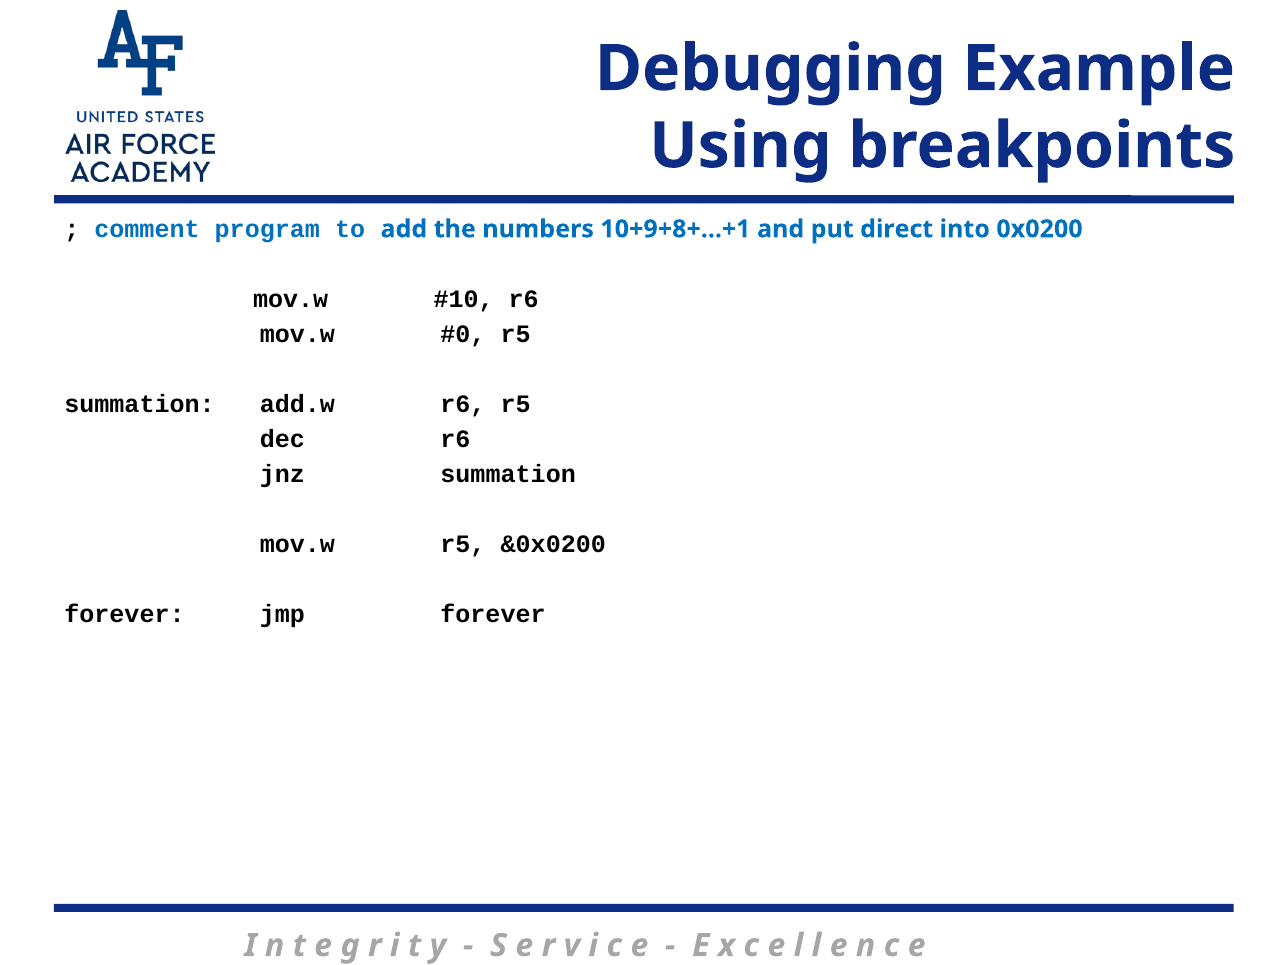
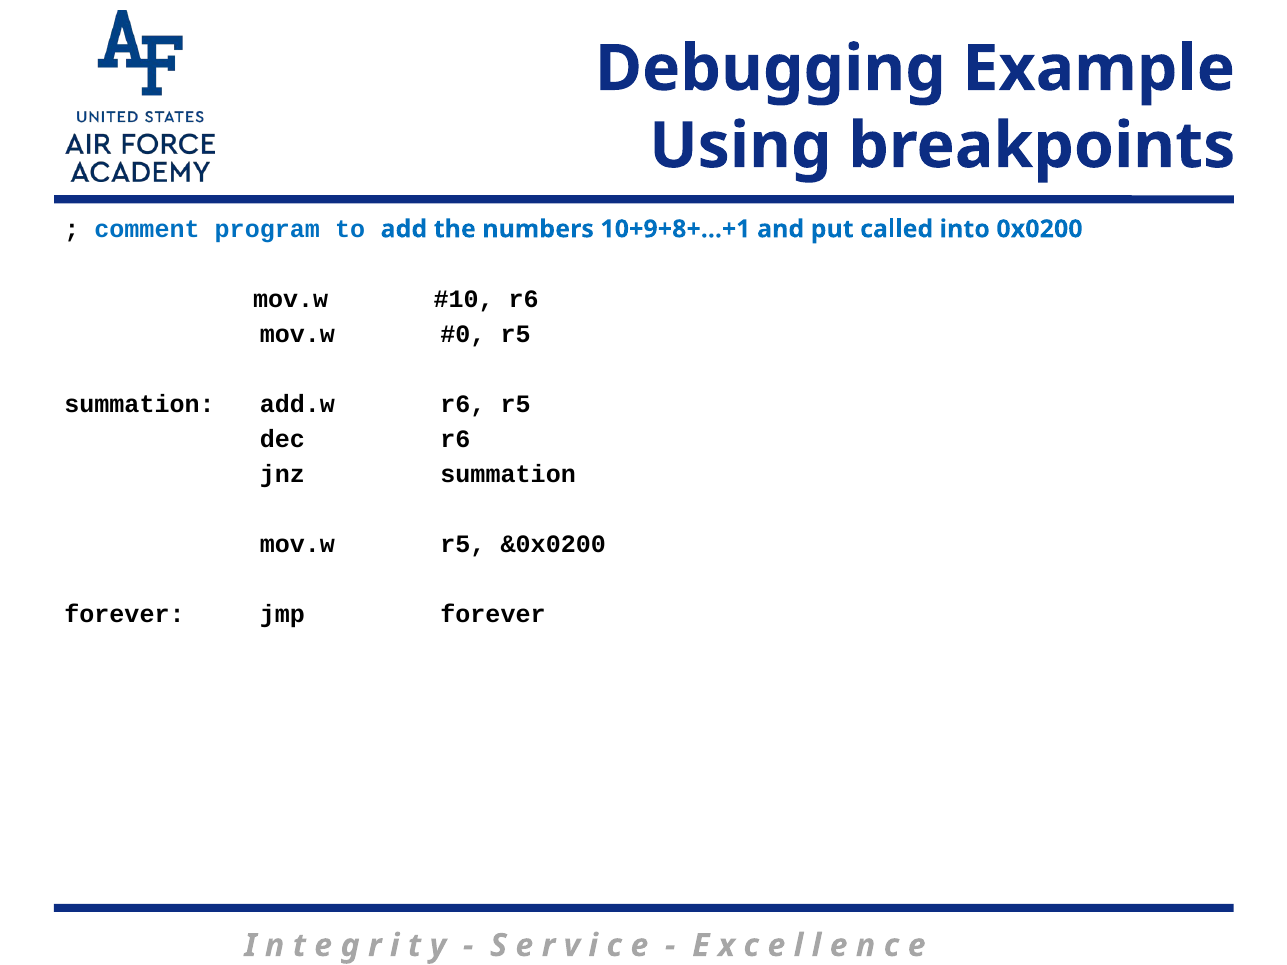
direct: direct -> called
